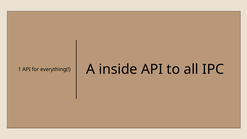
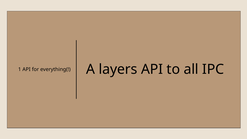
inside: inside -> layers
